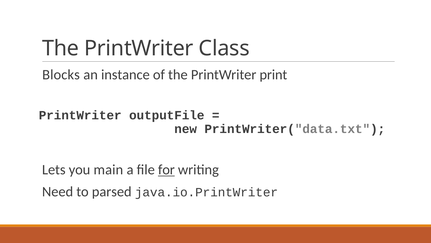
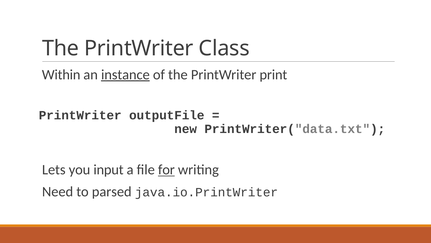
Blocks: Blocks -> Within
instance underline: none -> present
main: main -> input
